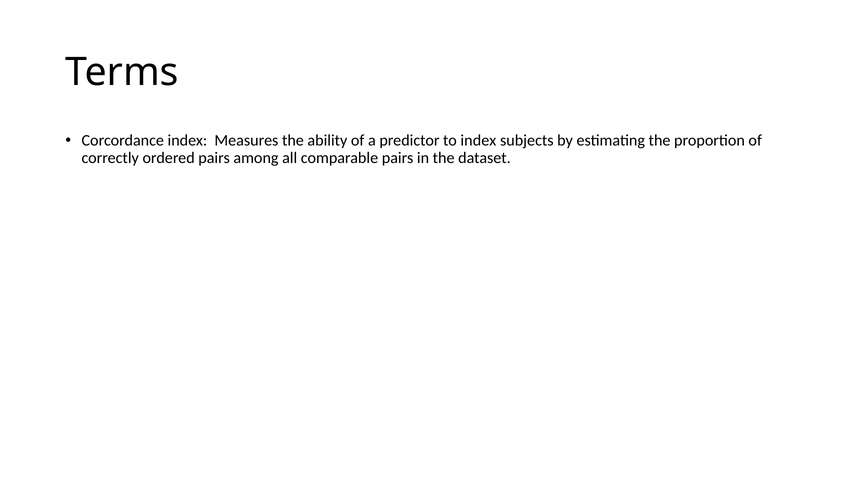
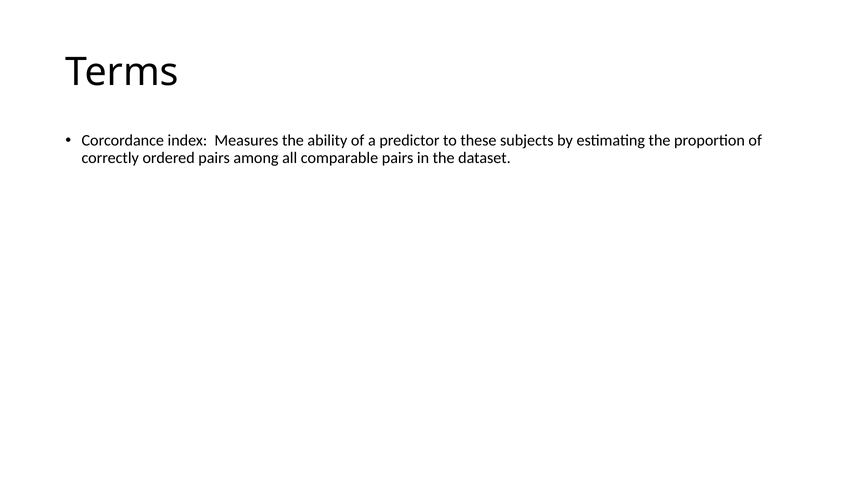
to index: index -> these
